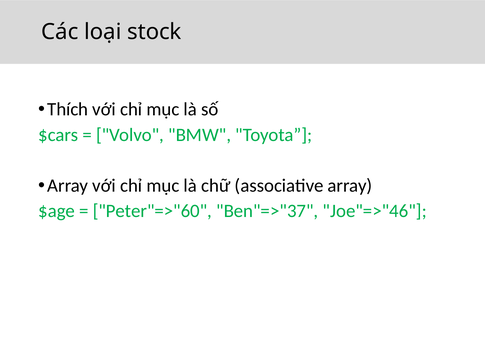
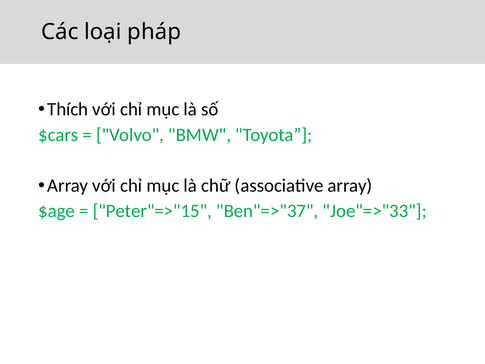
stock: stock -> pháp
Peter"=>"60: Peter"=>"60 -> Peter"=>"15
Joe"=>"46: Joe"=>"46 -> Joe"=>"33
